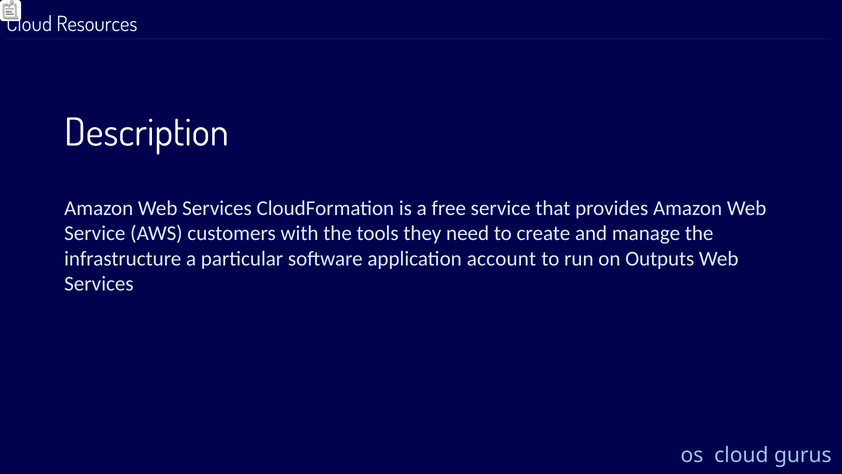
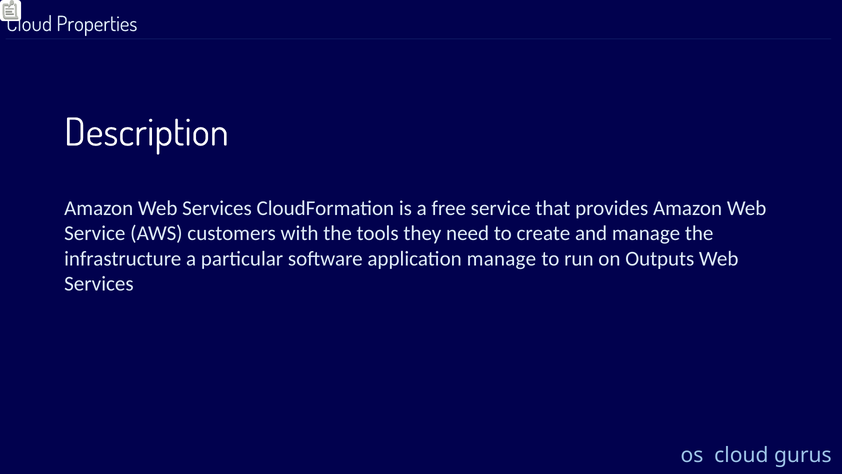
Resources: Resources -> Properties
application account: account -> manage
